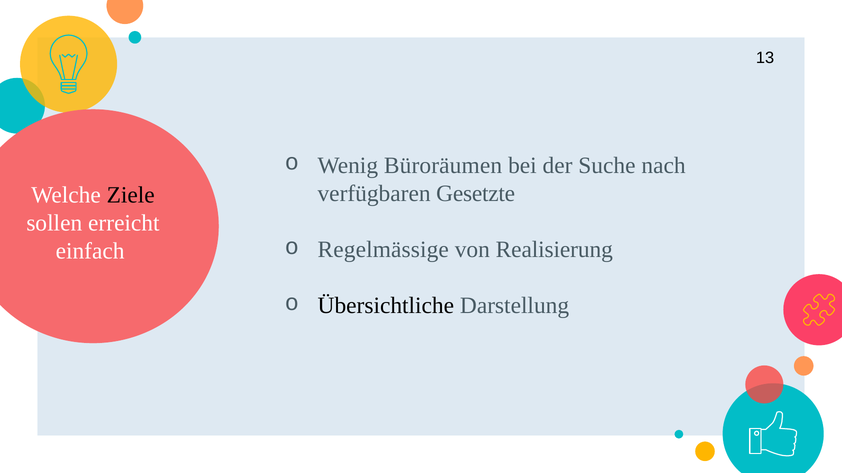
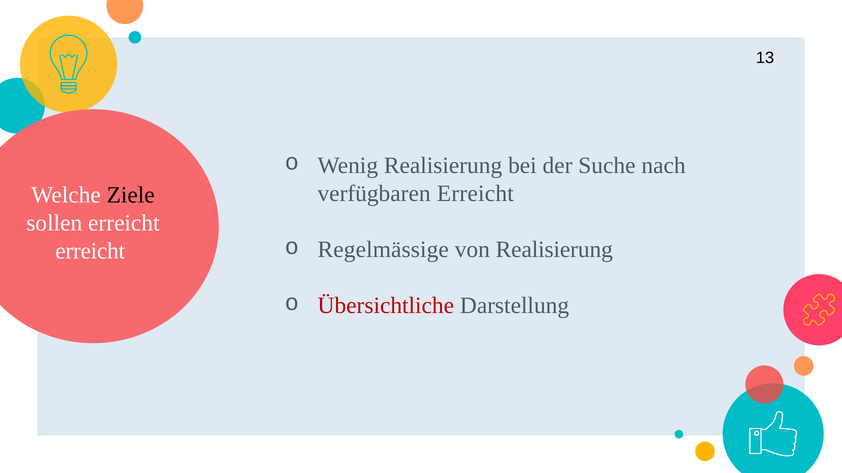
Wenig Büroräumen: Büroräumen -> Realisierung
verfügbaren Gesetzte: Gesetzte -> Erreicht
einfach at (90, 251): einfach -> erreicht
Übersichtliche colour: black -> red
